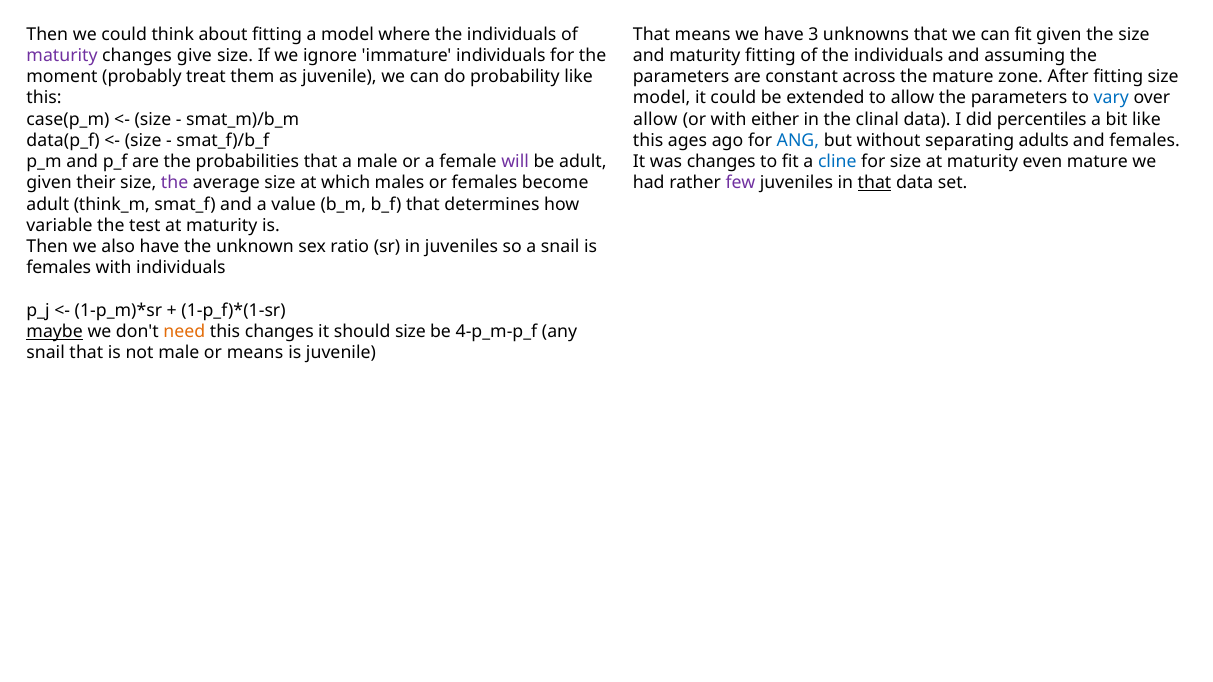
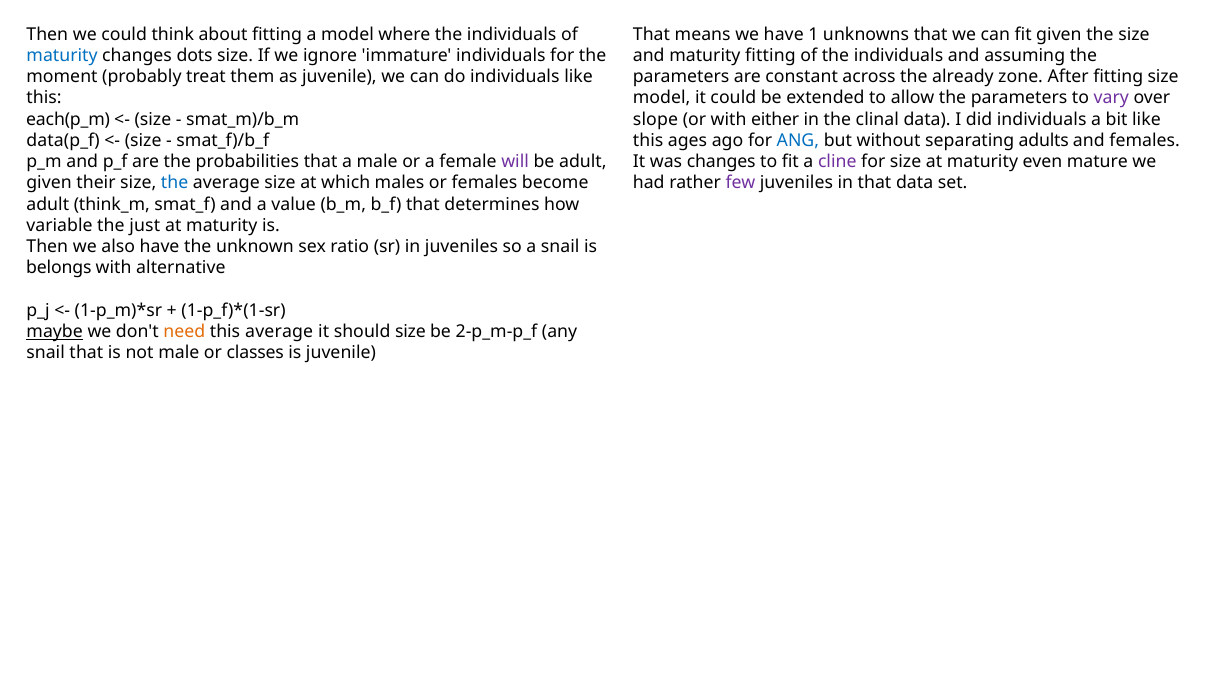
3: 3 -> 1
maturity at (62, 56) colour: purple -> blue
give: give -> dots
do probability: probability -> individuals
the mature: mature -> already
vary colour: blue -> purple
allow at (655, 119): allow -> slope
did percentiles: percentiles -> individuals
case(p_m: case(p_m -> each(p_m
cline colour: blue -> purple
the at (175, 183) colour: purple -> blue
that at (875, 183) underline: present -> none
test: test -> just
females at (59, 268): females -> belongs
with individuals: individuals -> alternative
this changes: changes -> average
4-p_m-p_f: 4-p_m-p_f -> 2-p_m-p_f
or means: means -> classes
